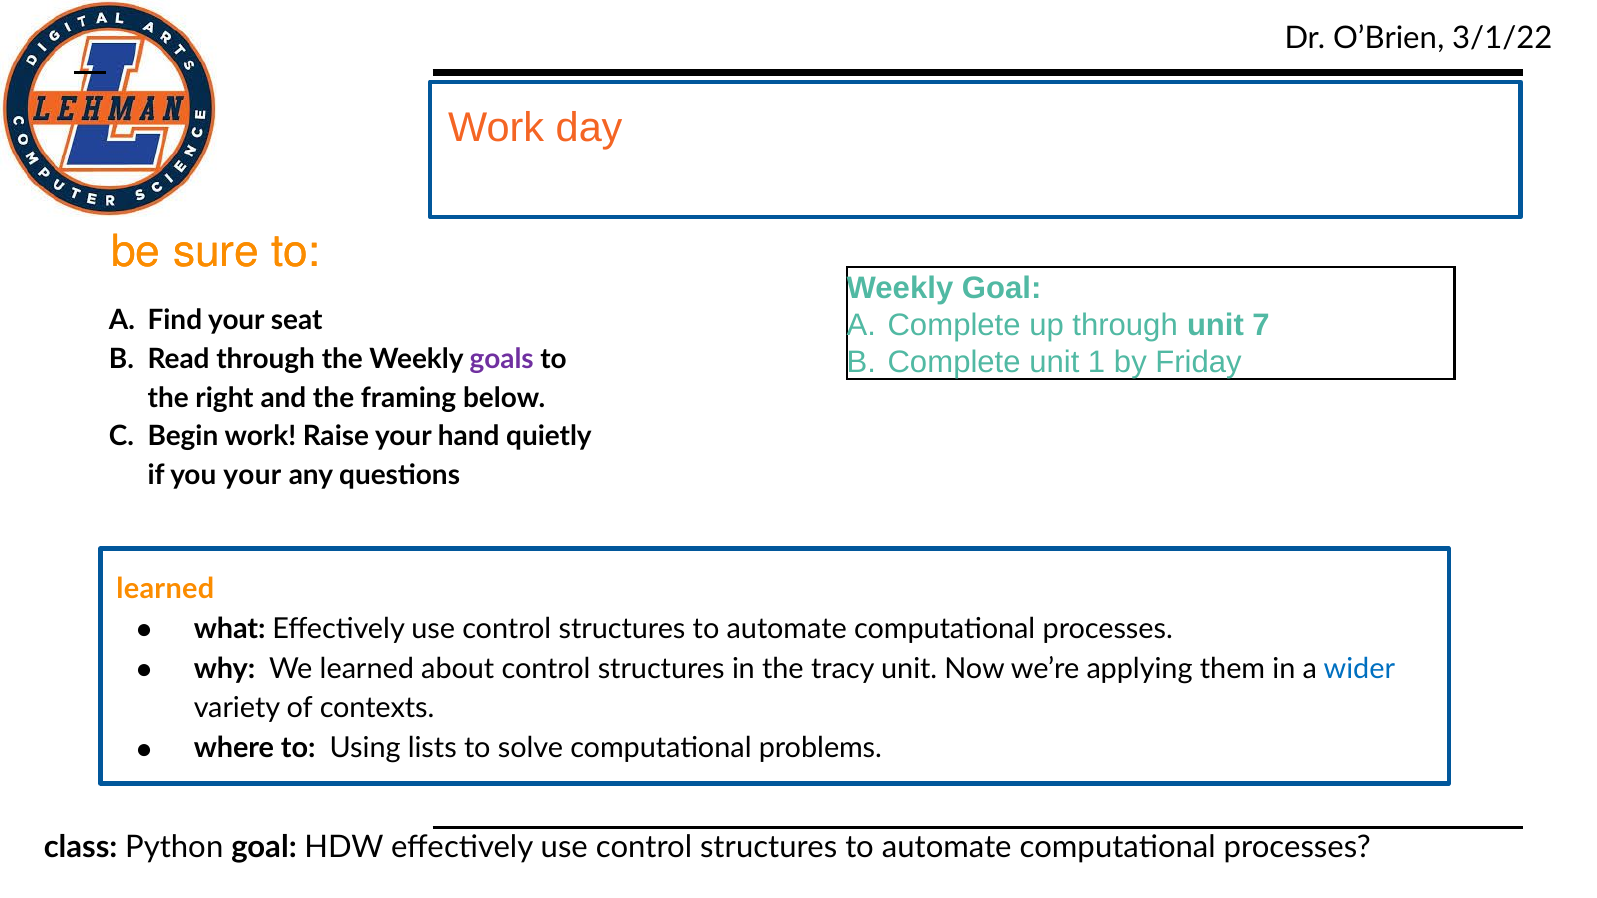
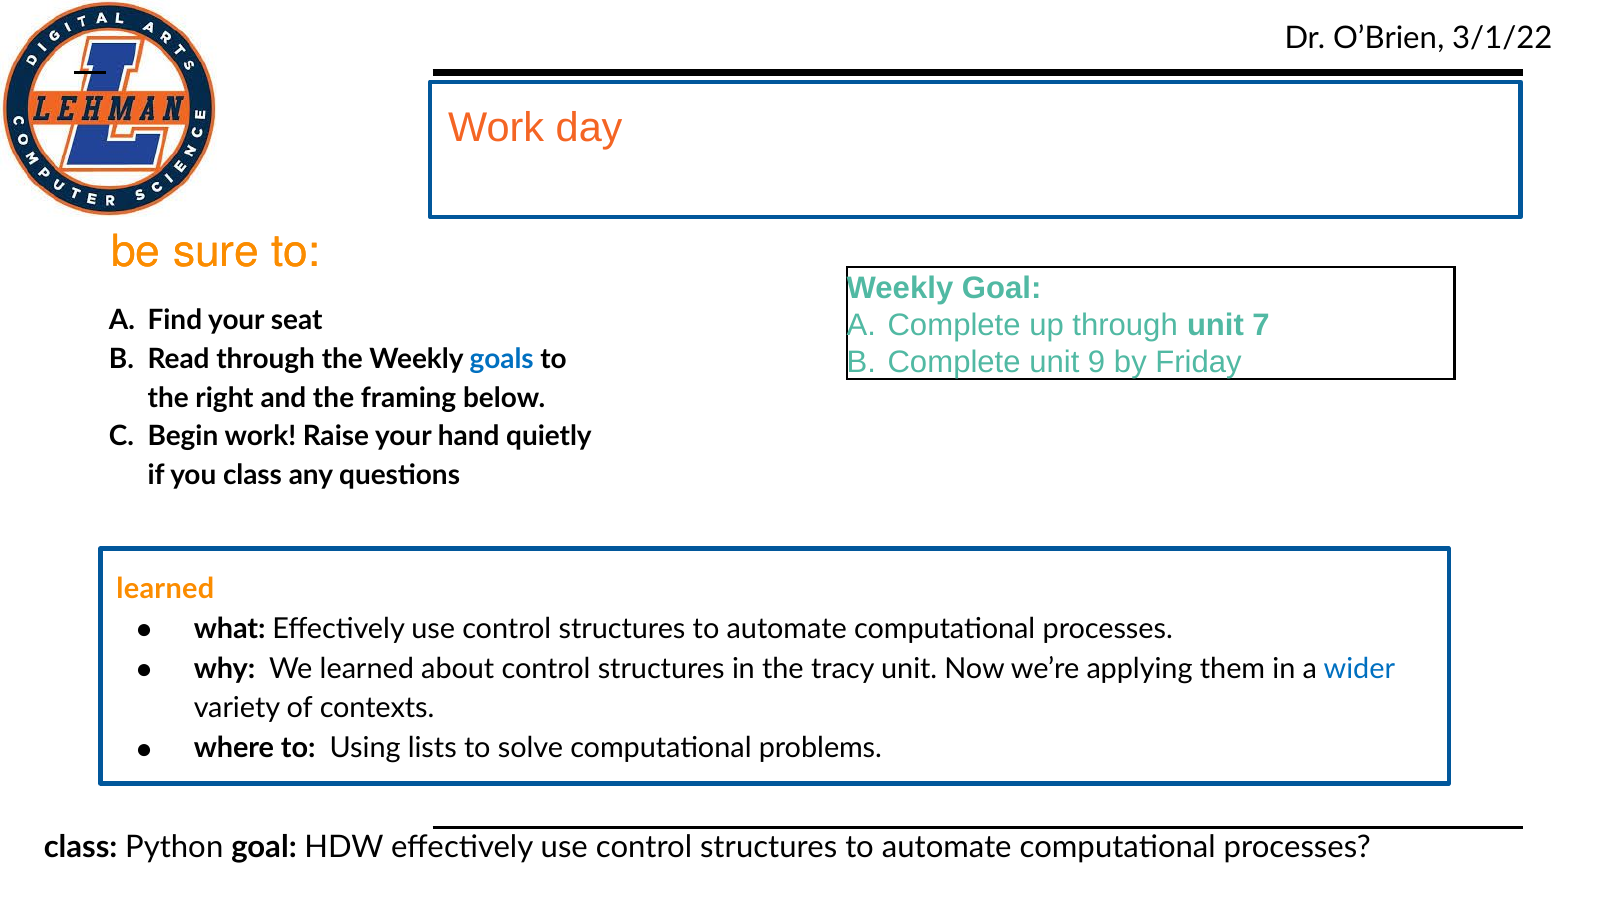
1: 1 -> 9
goals colour: purple -> blue
you your: your -> class
